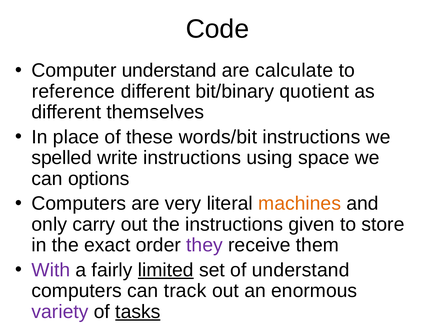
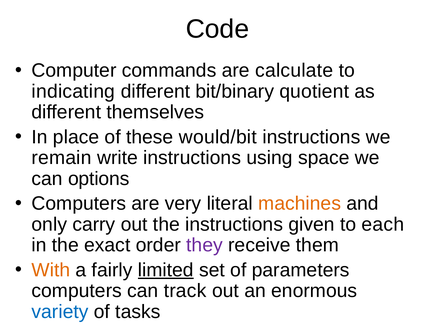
Computer understand: understand -> commands
reference: reference -> indicating
words/bit: words/bit -> would/bit
spelled: spelled -> remain
store: store -> each
With colour: purple -> orange
of understand: understand -> parameters
variety colour: purple -> blue
tasks underline: present -> none
